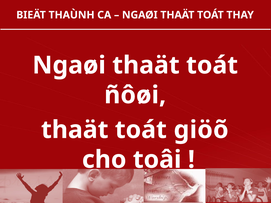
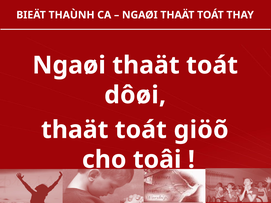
ñôøi: ñôøi -> dôøi
